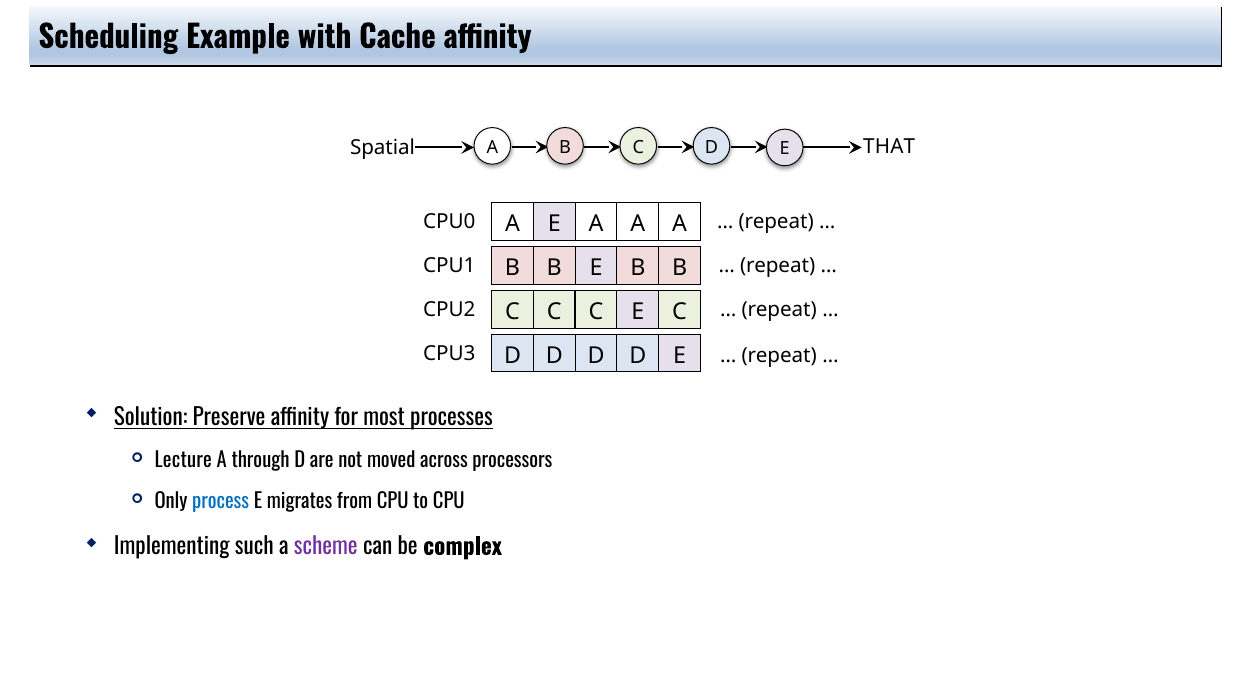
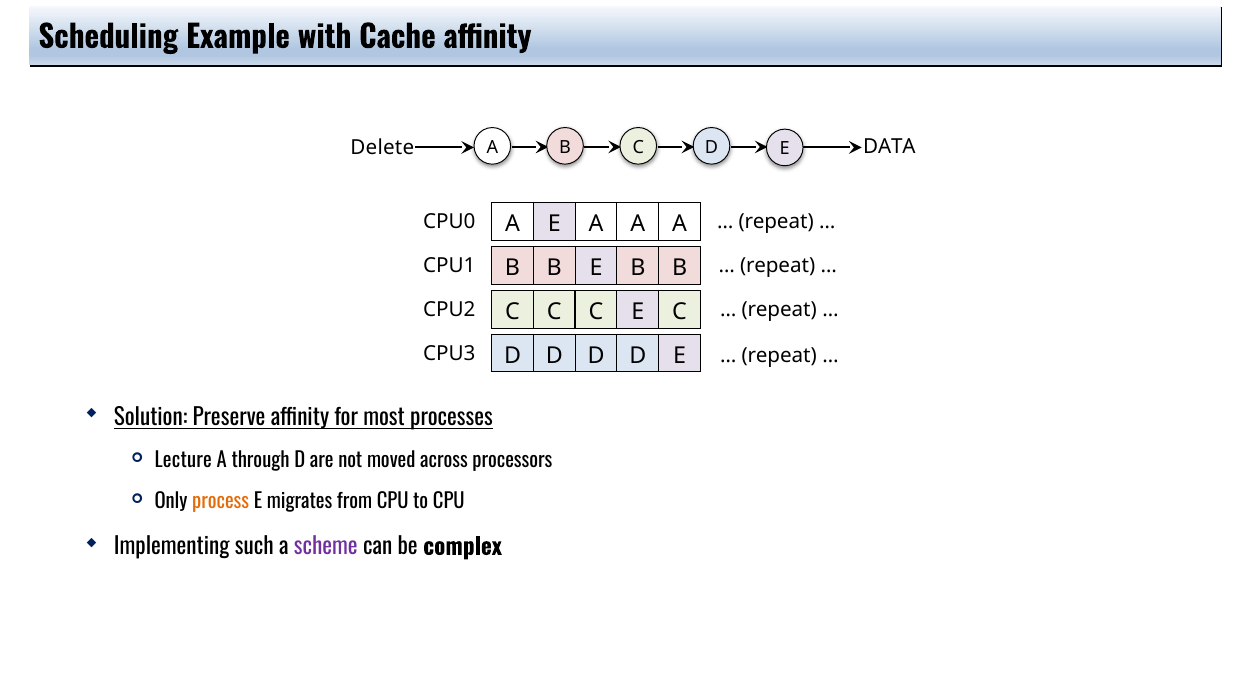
Spatial: Spatial -> Delete
THAT: THAT -> DATA
process colour: blue -> orange
